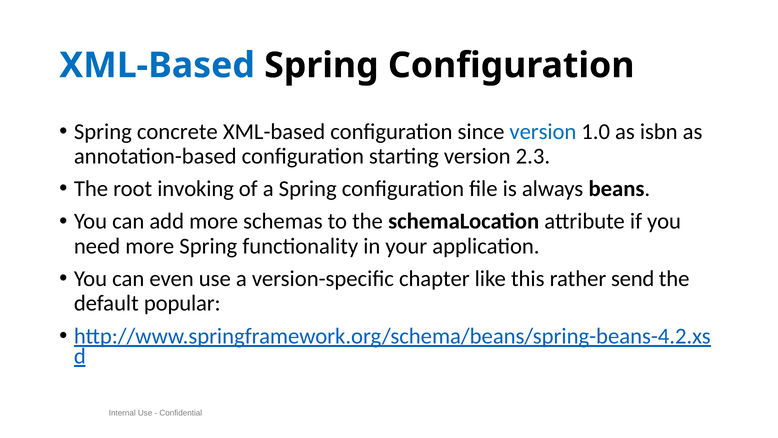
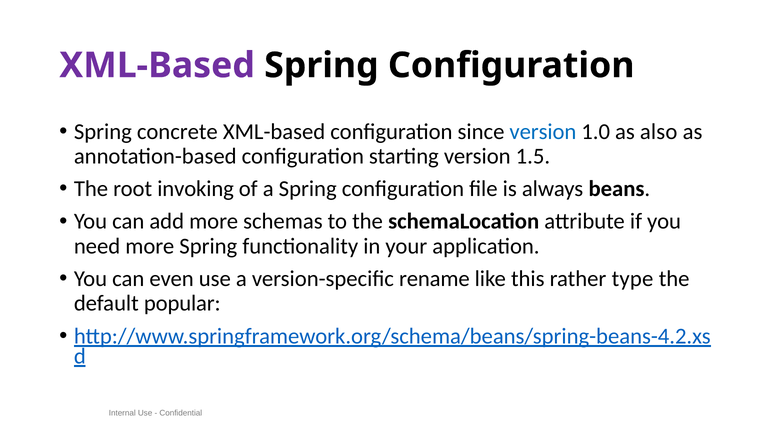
XML-Based at (157, 65) colour: blue -> purple
isbn: isbn -> also
2.3: 2.3 -> 1.5
chapter: chapter -> rename
send: send -> type
